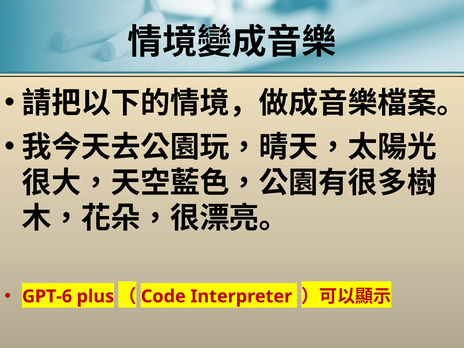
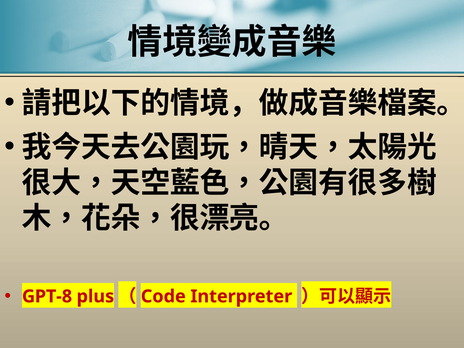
GPT-6: GPT-6 -> GPT-8
